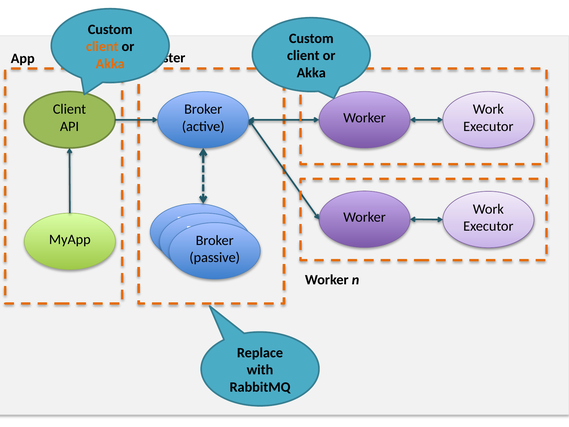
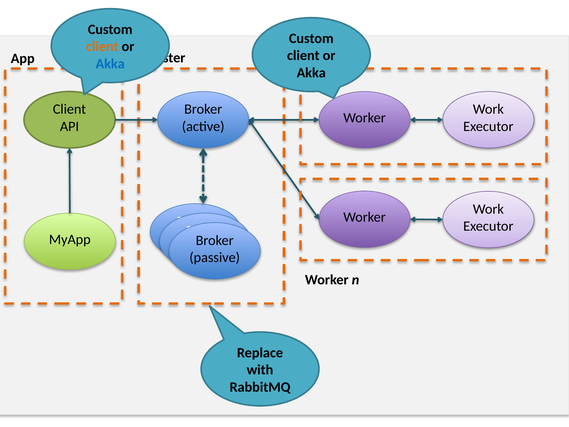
Akka at (110, 64) colour: orange -> blue
